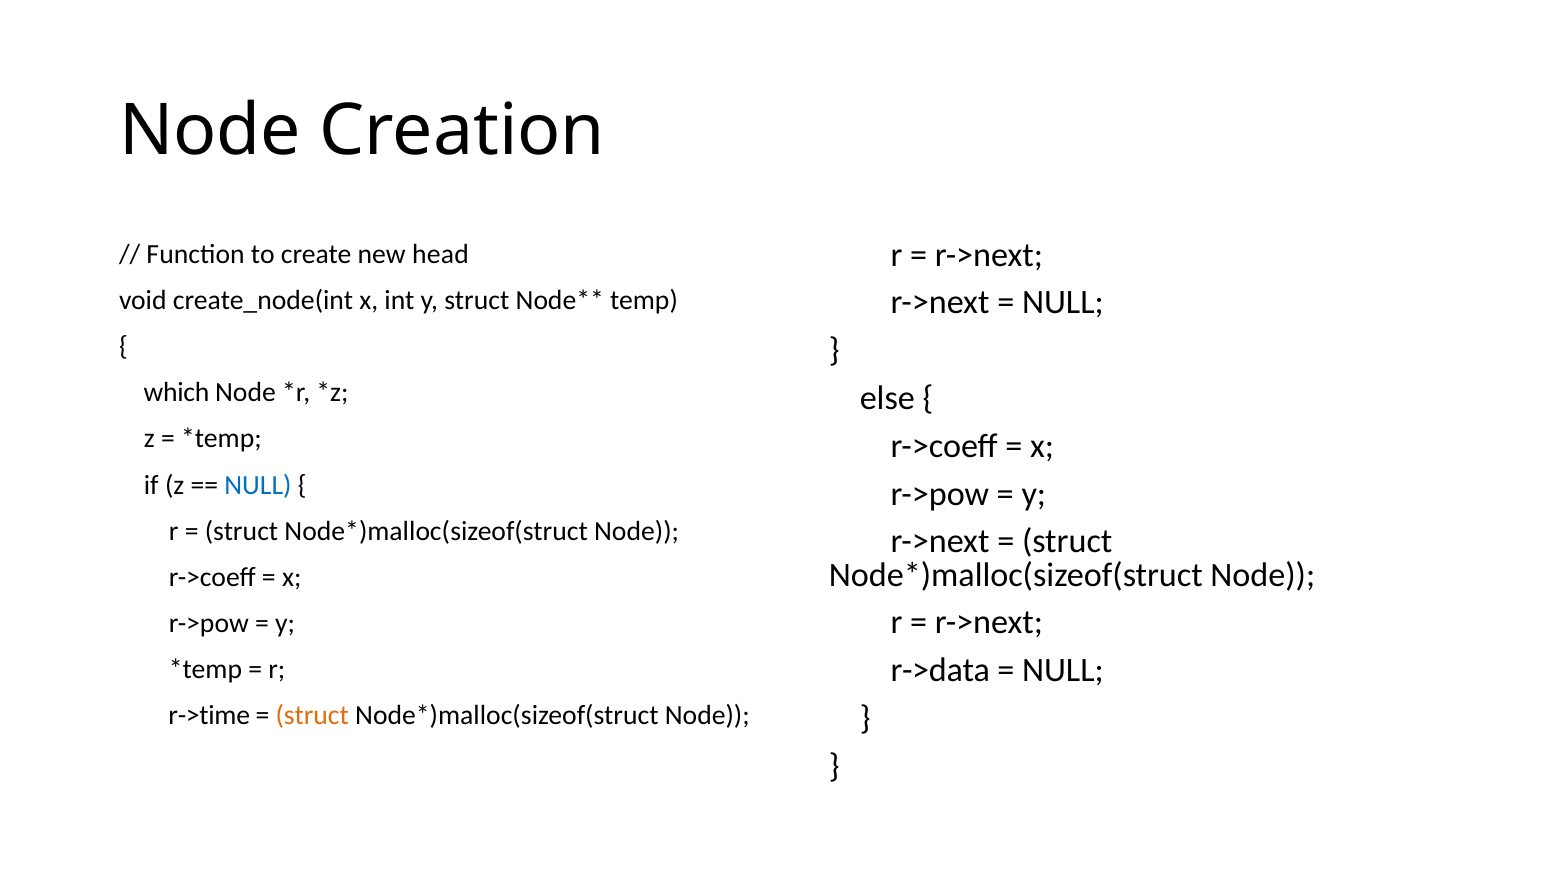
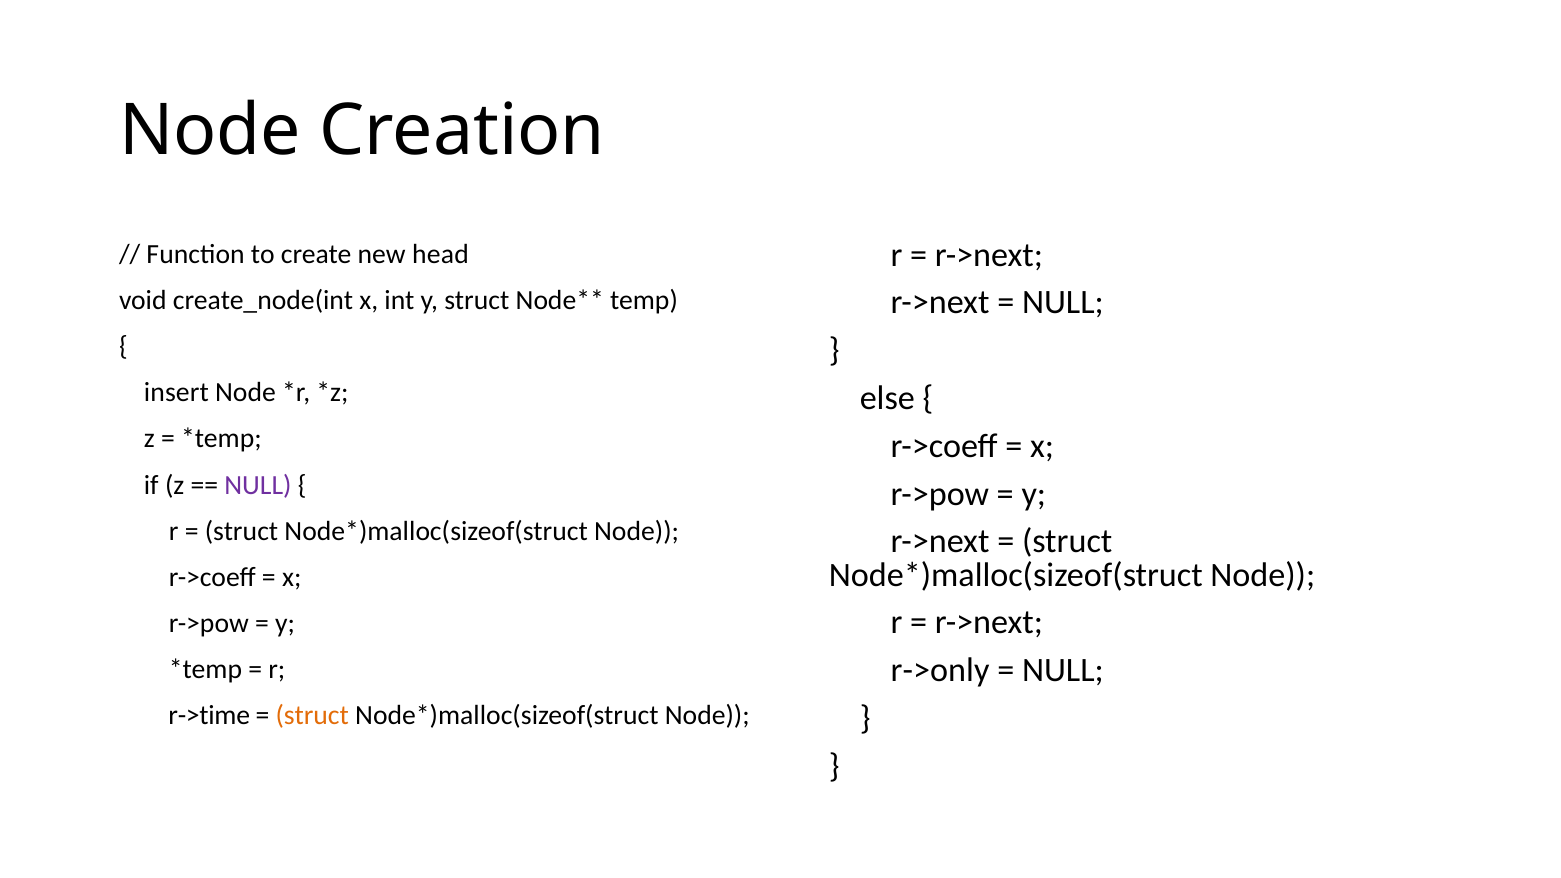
which: which -> insert
NULL at (258, 485) colour: blue -> purple
r->data: r->data -> r->only
